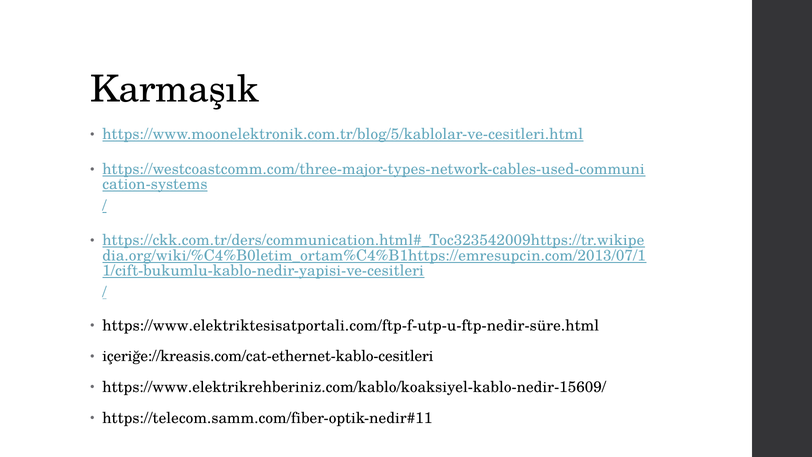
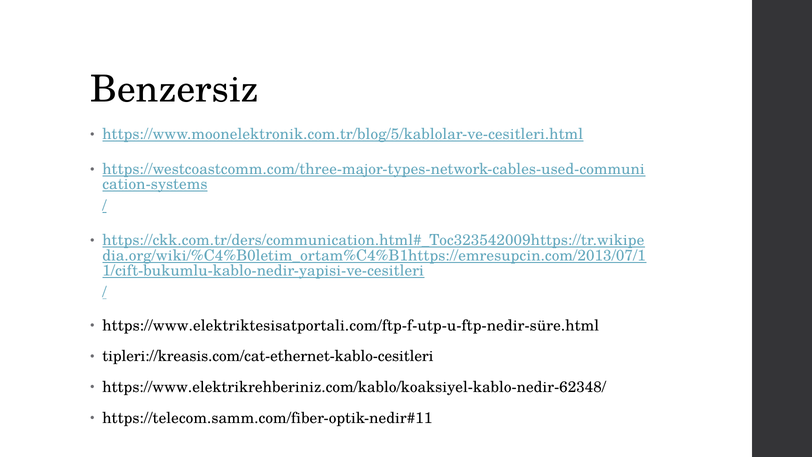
Karmaşık: Karmaşık -> Benzersiz
içeriğe://kreasis.com/cat-ethernet-kablo-cesitleri: içeriğe://kreasis.com/cat-ethernet-kablo-cesitleri -> tipleri://kreasis.com/cat-ethernet-kablo-cesitleri
https://www.elektrikrehberiniz.com/kablo/koaksiyel-kablo-nedir-15609/: https://www.elektrikrehberiniz.com/kablo/koaksiyel-kablo-nedir-15609/ -> https://www.elektrikrehberiniz.com/kablo/koaksiyel-kablo-nedir-62348/
